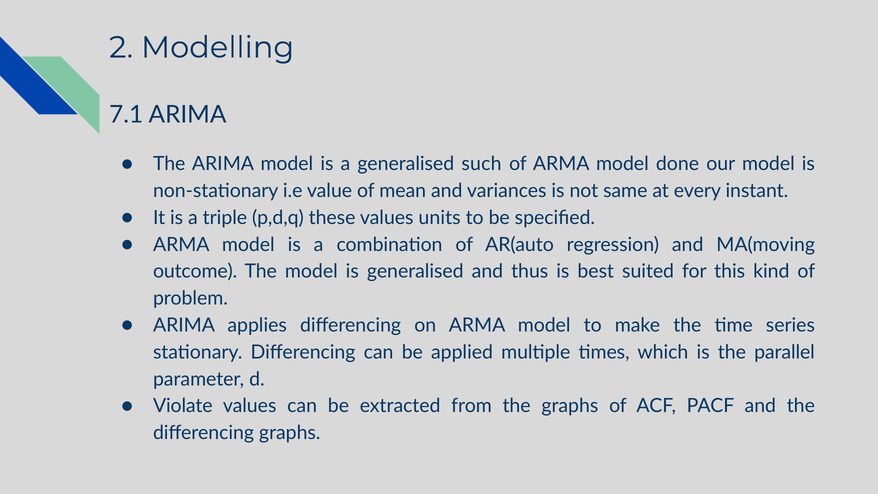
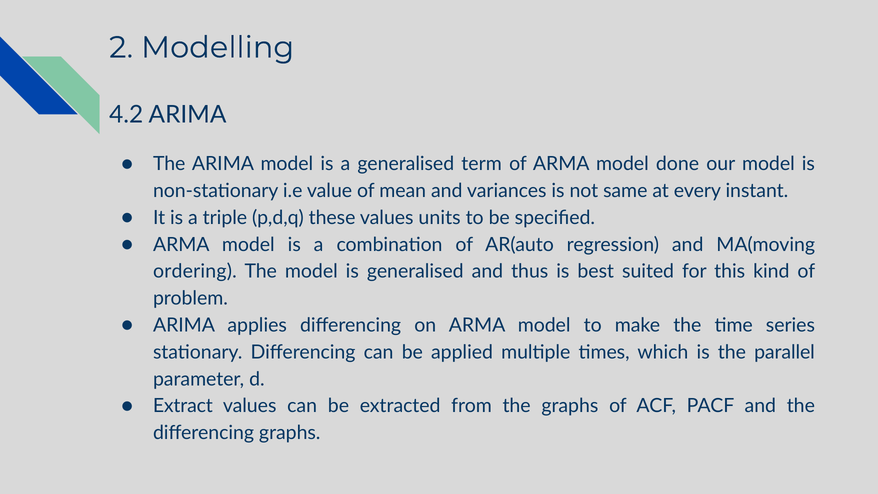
7.1: 7.1 -> 4.2
such: such -> term
outcome: outcome -> ordering
Violate: Violate -> Extract
